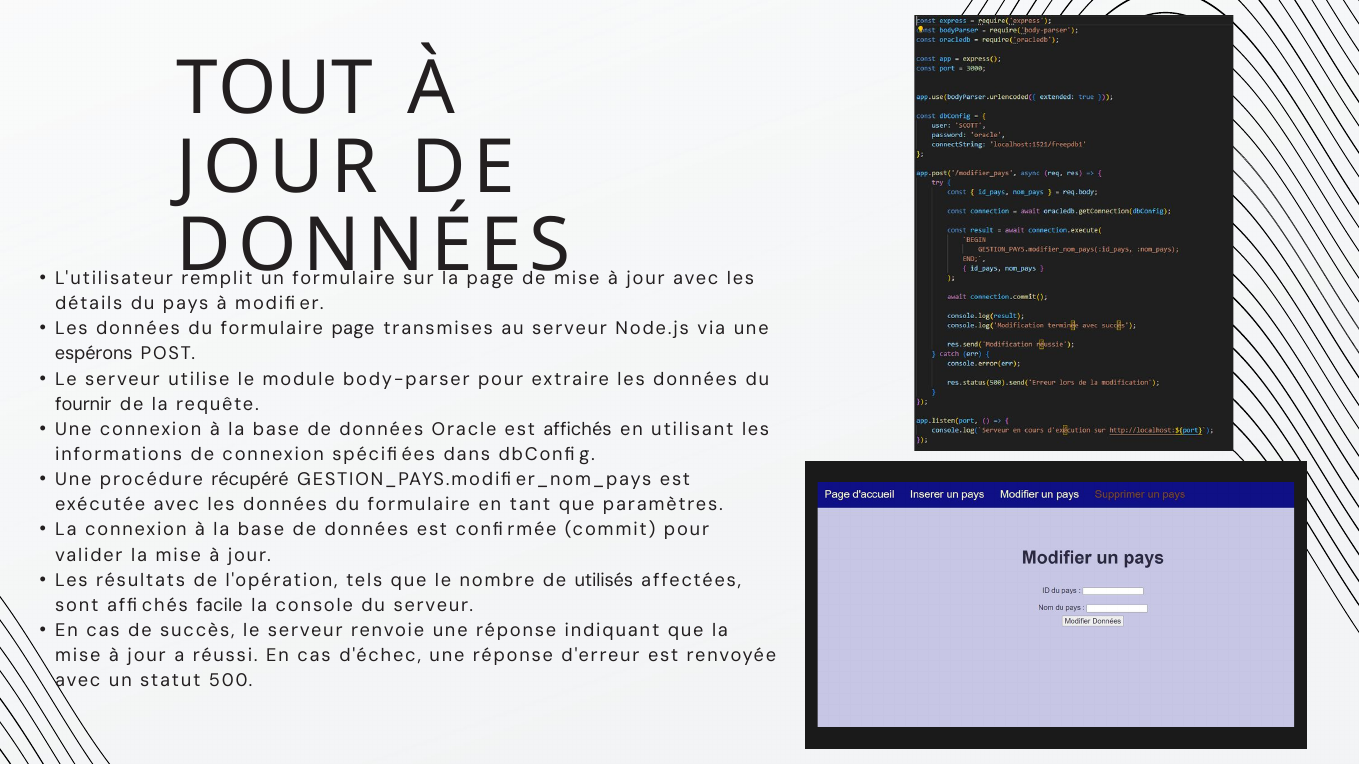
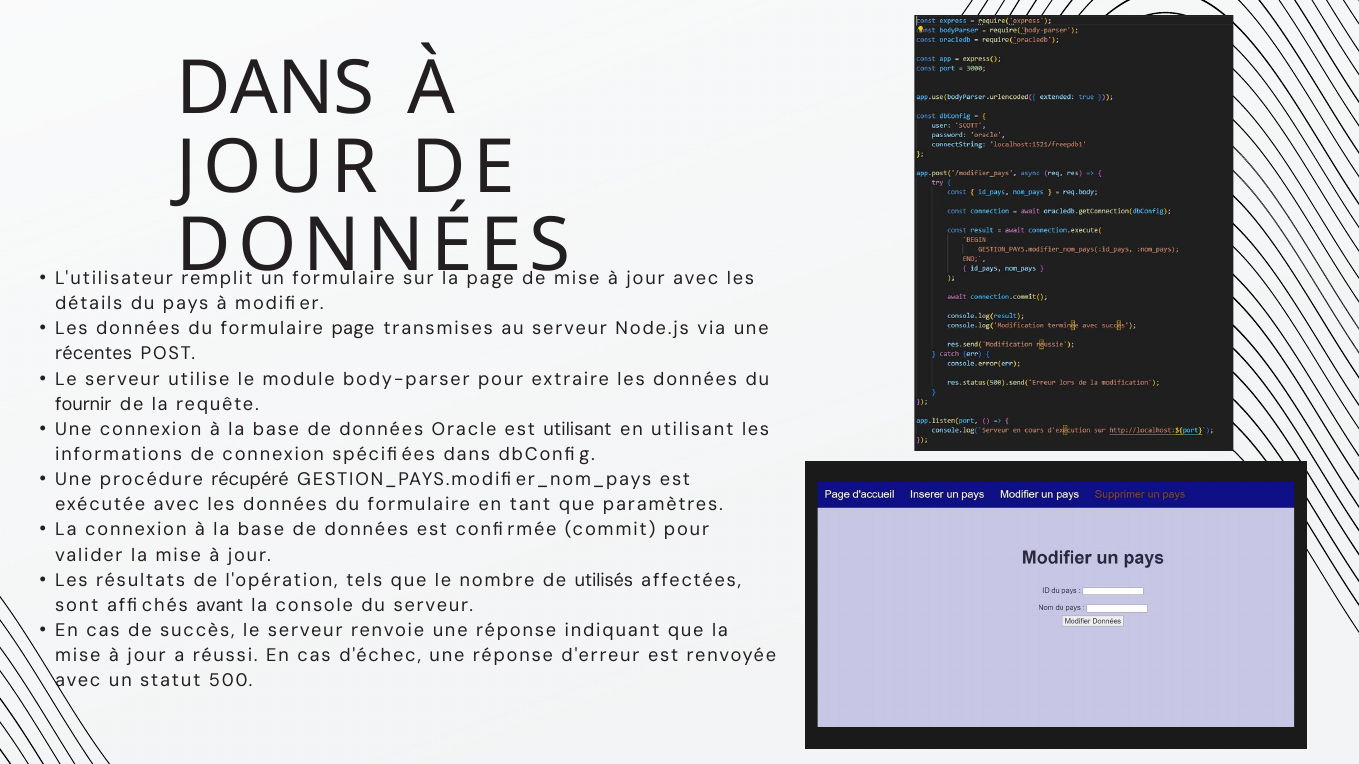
TOUT at (275, 89): TOUT -> DANS
espérons: espérons -> récentes
est affichés: affichés -> utilisant
facile: facile -> avant
